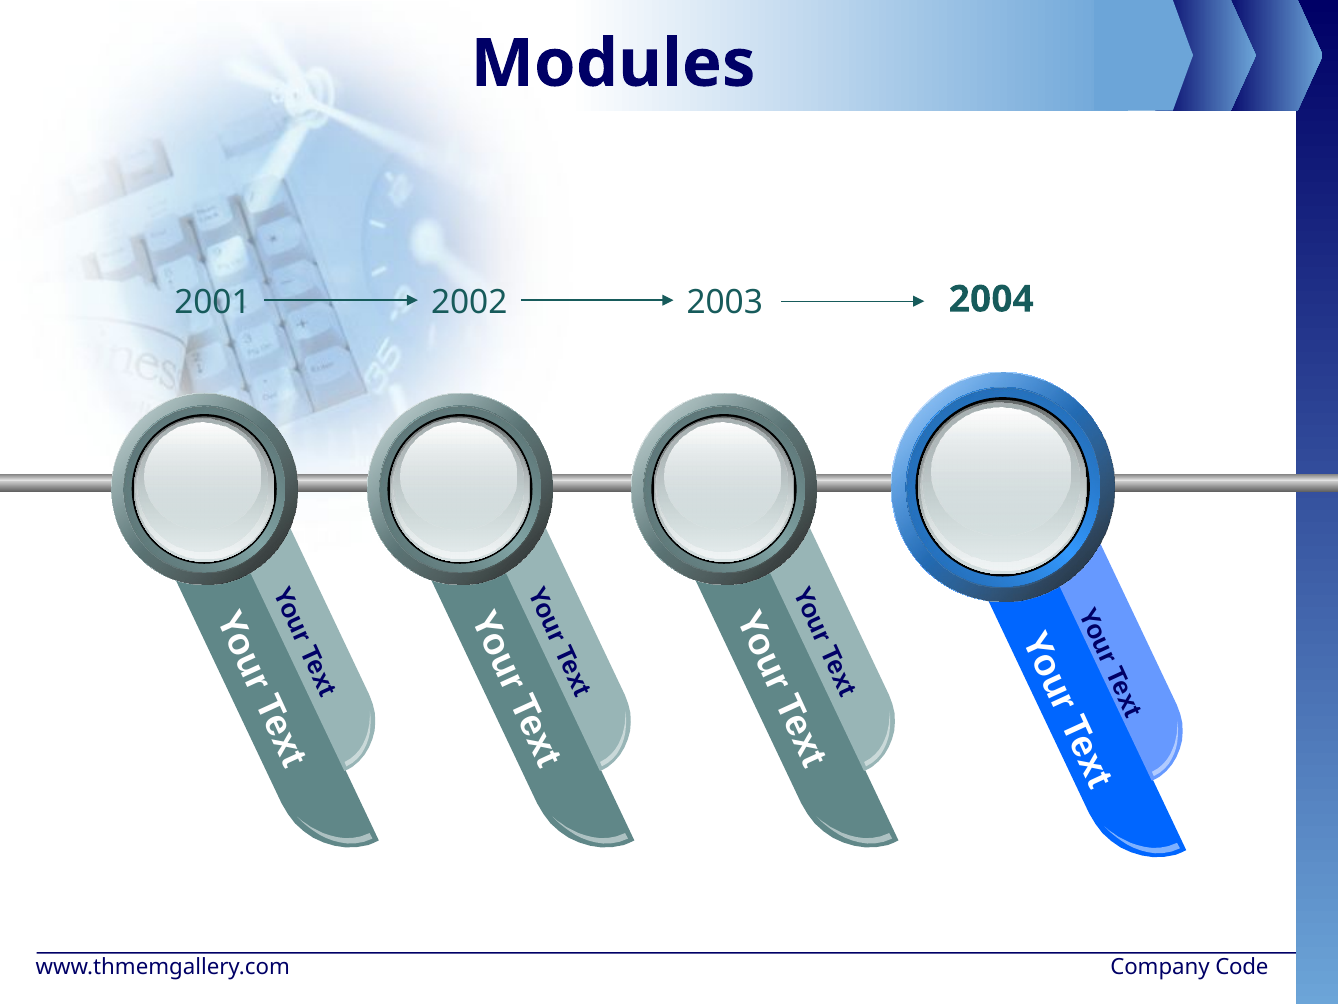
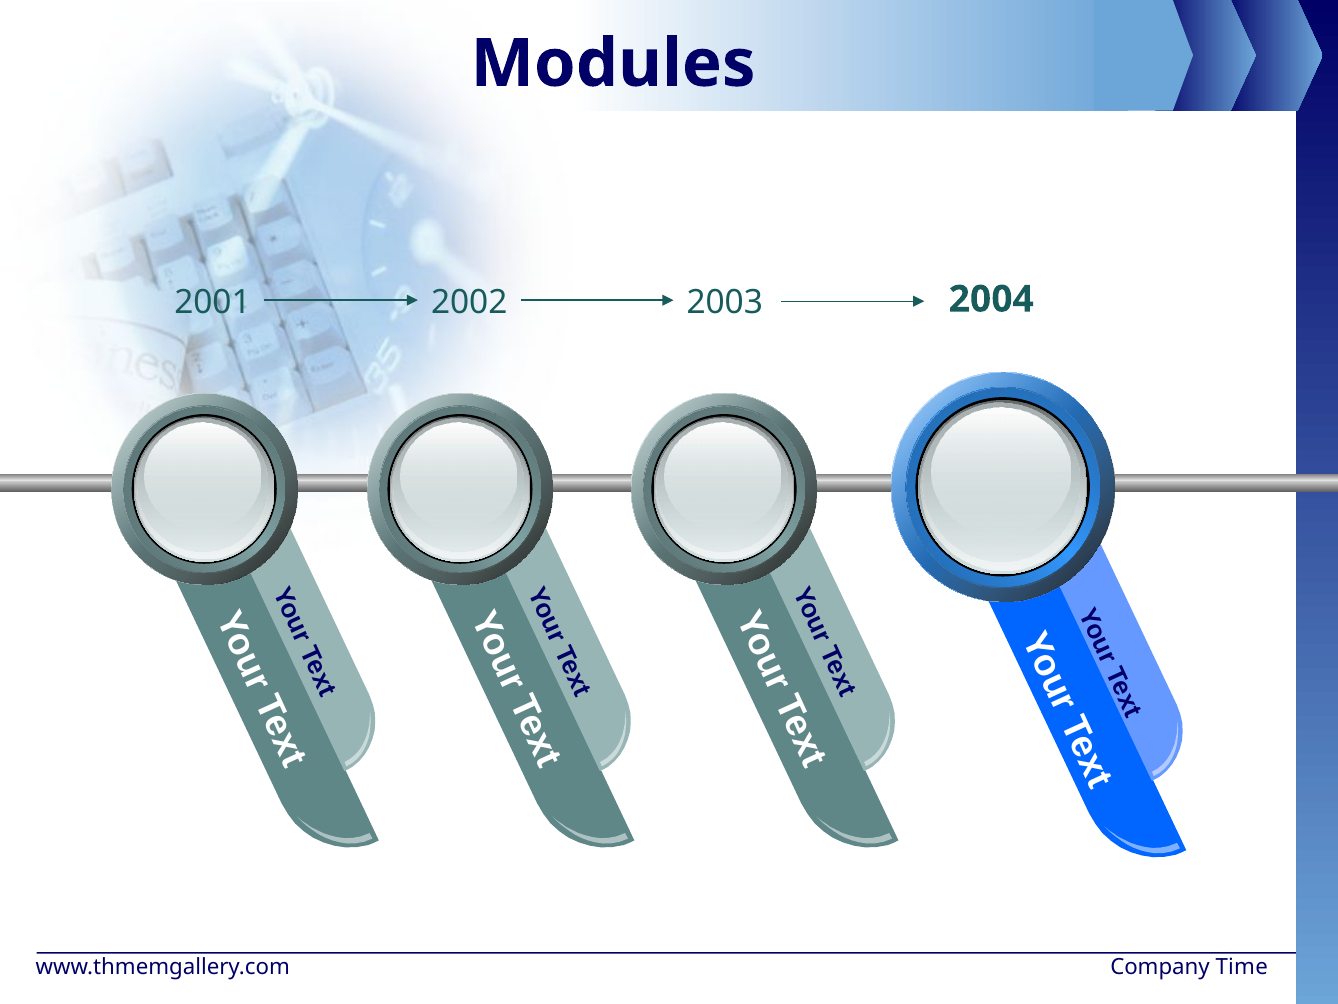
Code: Code -> Time
